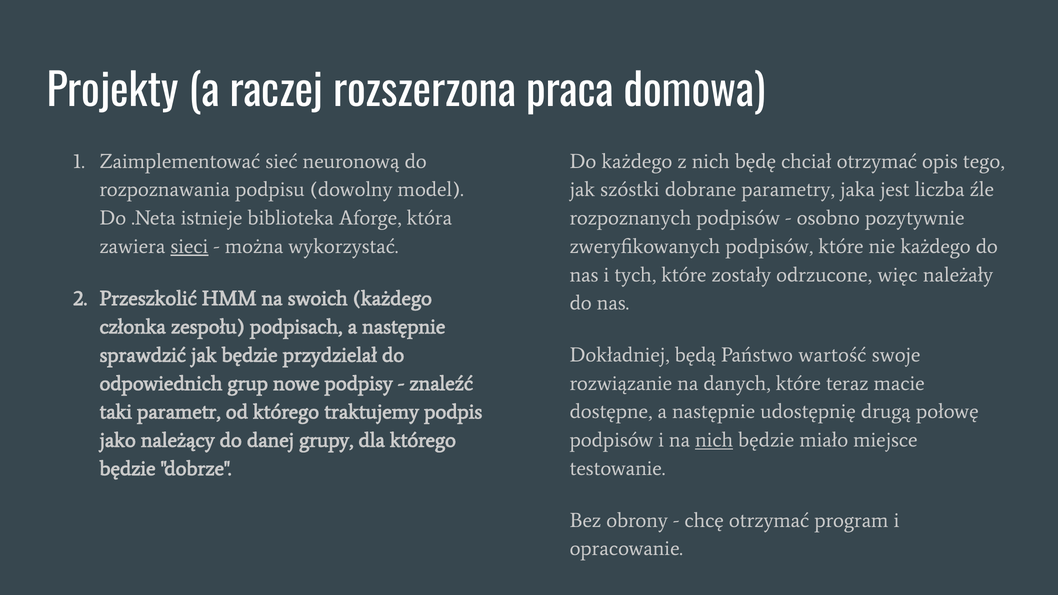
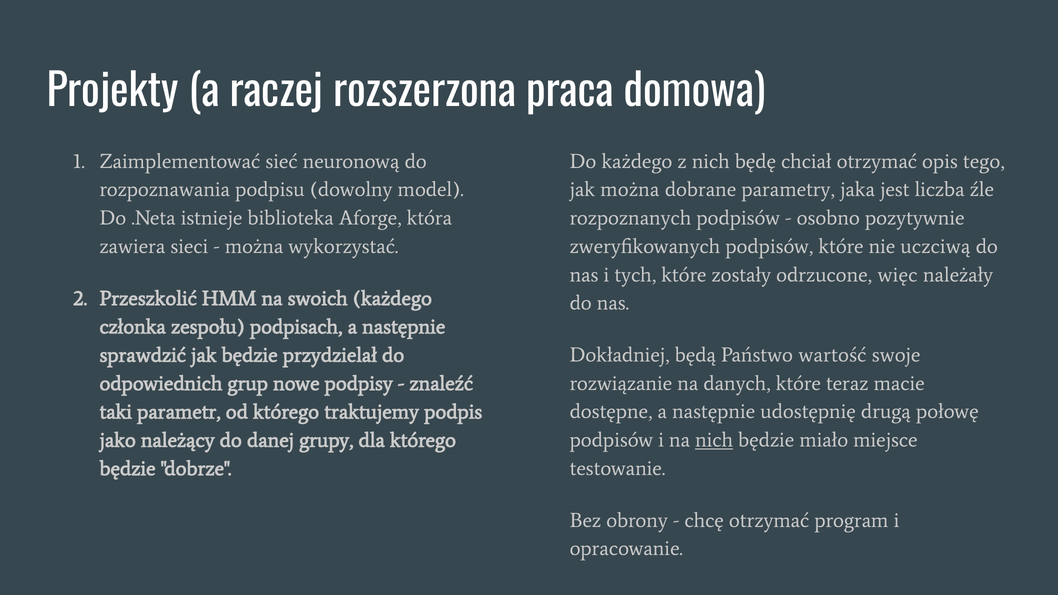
jak szóstki: szóstki -> można
sieci underline: present -> none
nie każdego: każdego -> uczciwą
